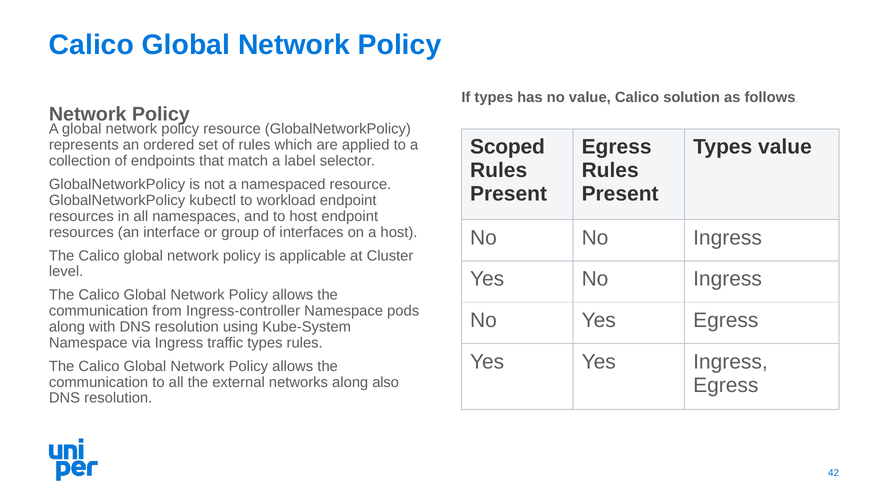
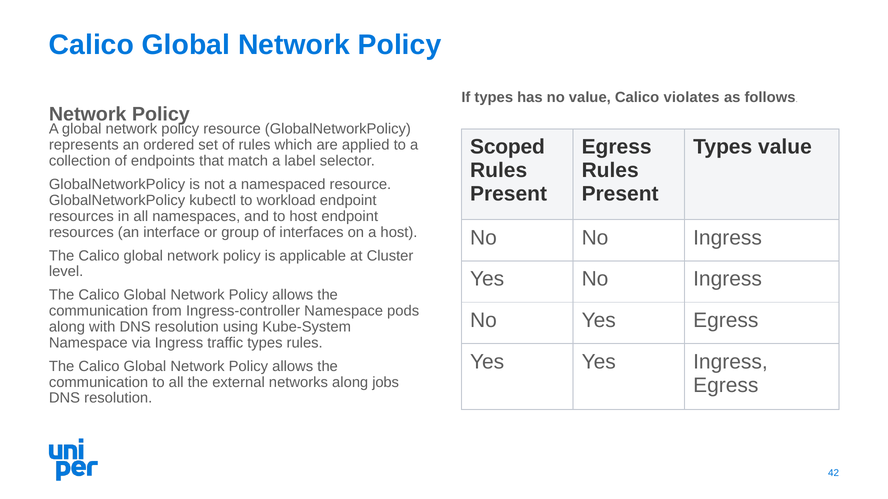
solution: solution -> violates
also: also -> jobs
